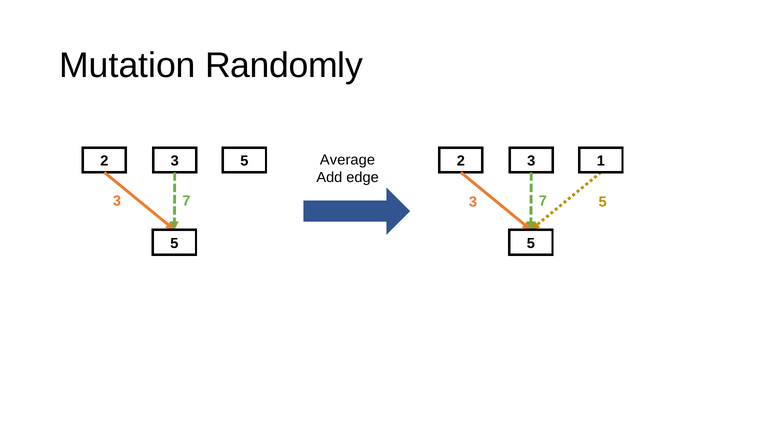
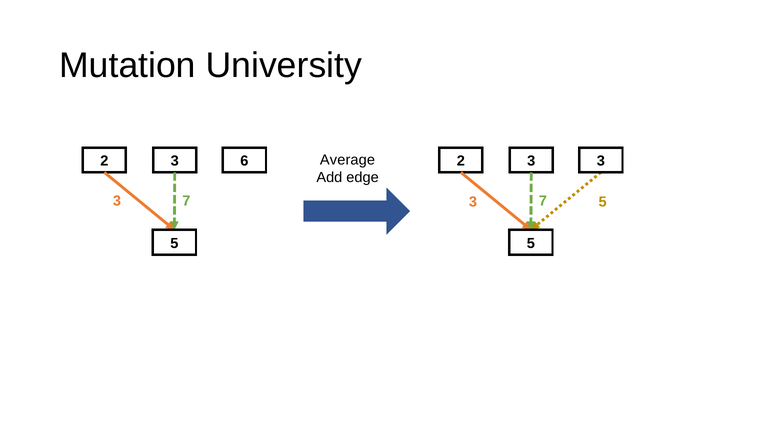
Randomly: Randomly -> University
2 3 5: 5 -> 6
3 1: 1 -> 3
